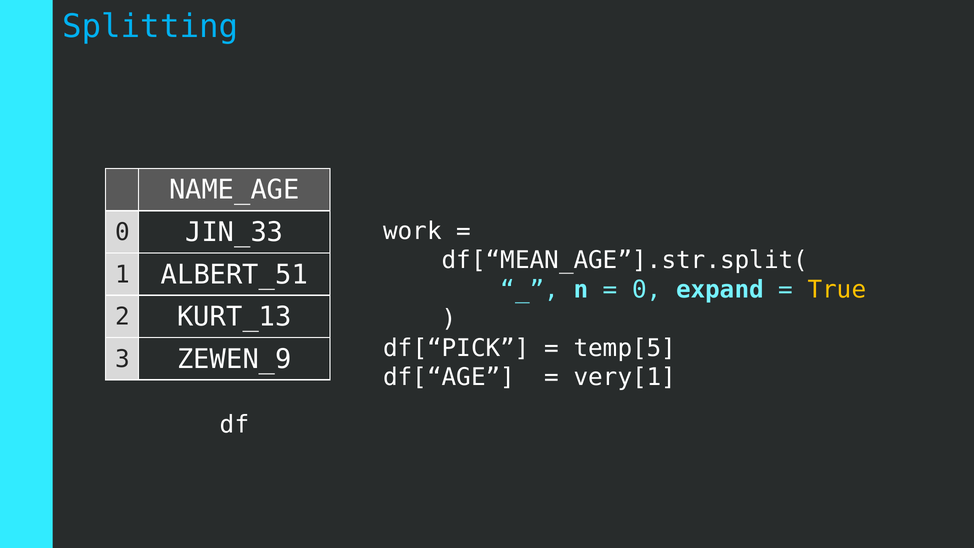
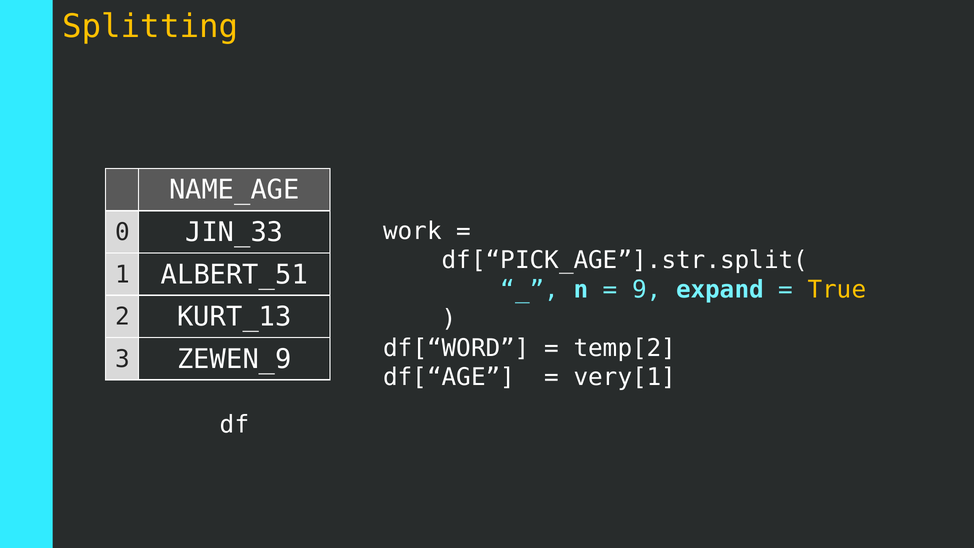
Splitting colour: light blue -> yellow
df[“MEAN_AGE”].str.split(: df[“MEAN_AGE”].str.split( -> df[“PICK_AGE”].str.split(
0 at (647, 290): 0 -> 9
df[“PICK: df[“PICK -> df[“WORD
temp[5: temp[5 -> temp[2
